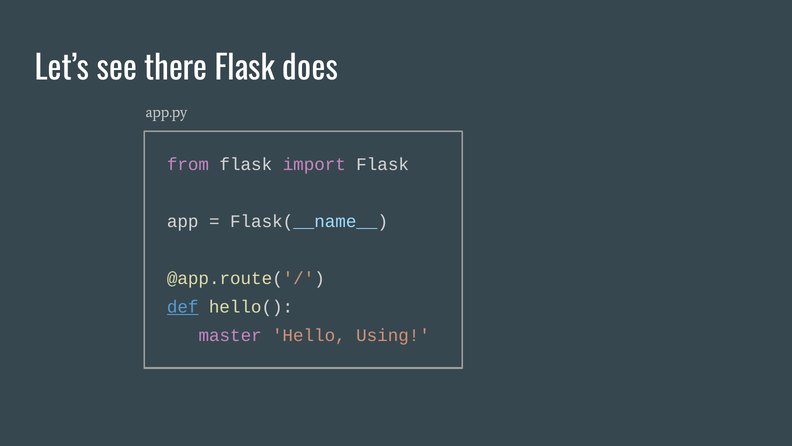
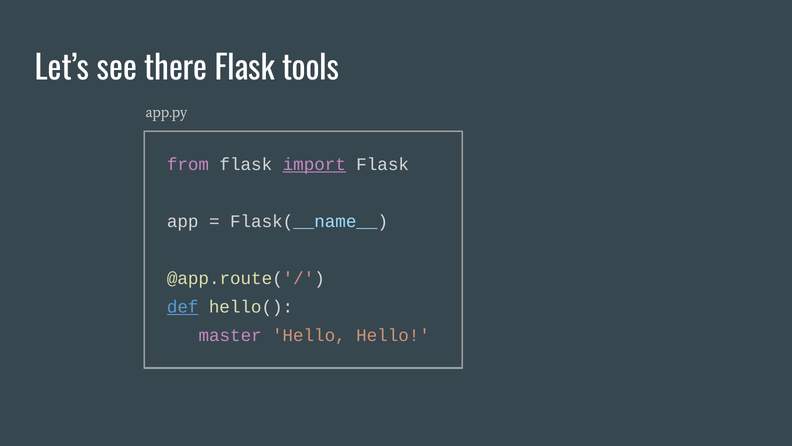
does: does -> tools
import underline: none -> present
Hello Using: Using -> Hello
